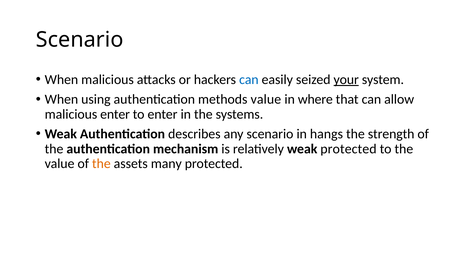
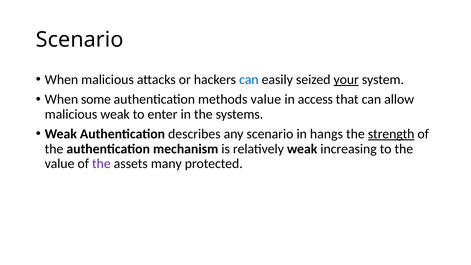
using: using -> some
where: where -> access
malicious enter: enter -> weak
strength underline: none -> present
weak protected: protected -> increasing
the at (101, 164) colour: orange -> purple
